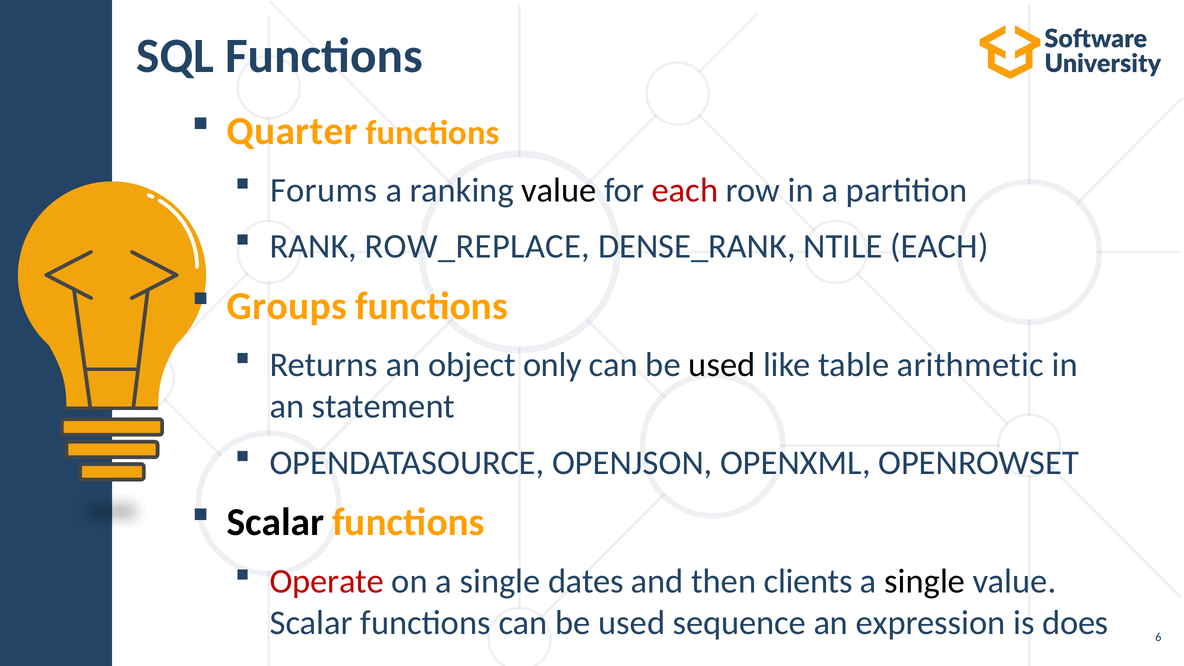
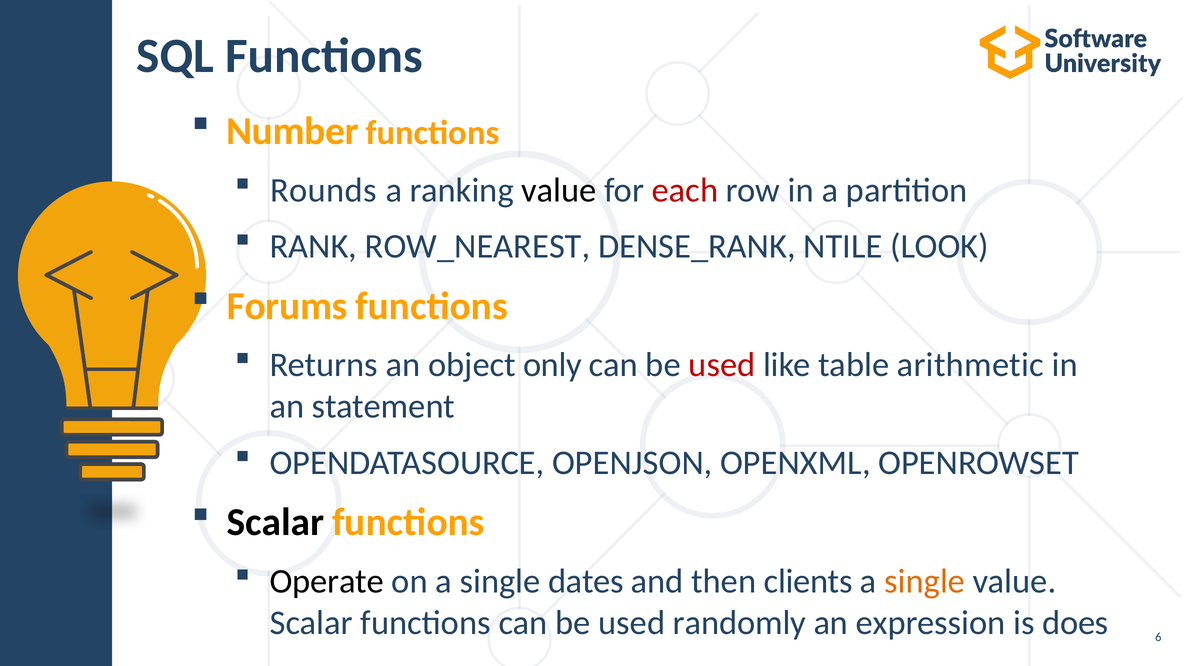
Quarter: Quarter -> Number
Forums: Forums -> Rounds
ROW_REPLACE: ROW_REPLACE -> ROW_NEAREST
NTILE EACH: EACH -> LOOK
Groups: Groups -> Forums
used at (722, 365) colour: black -> red
Operate colour: red -> black
single at (925, 581) colour: black -> orange
sequence: sequence -> randomly
